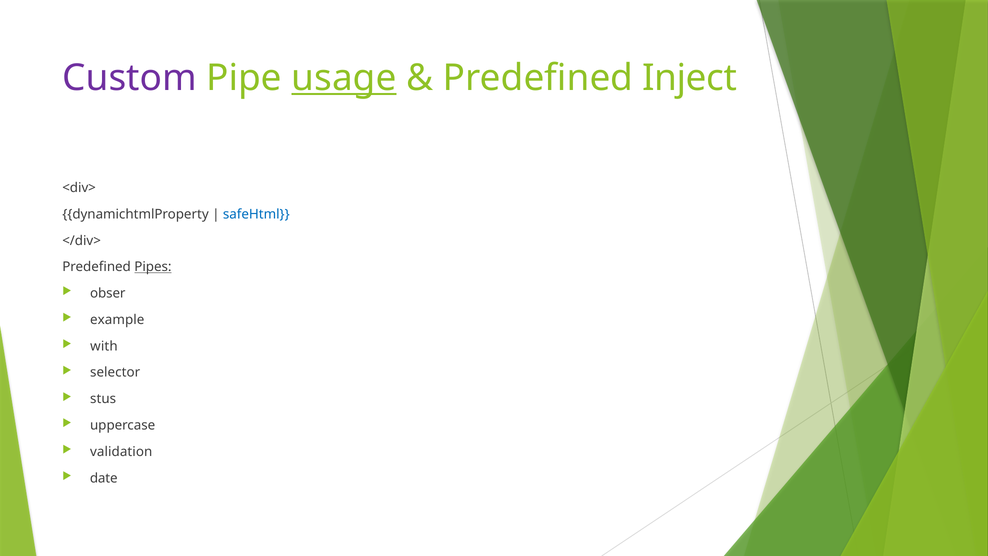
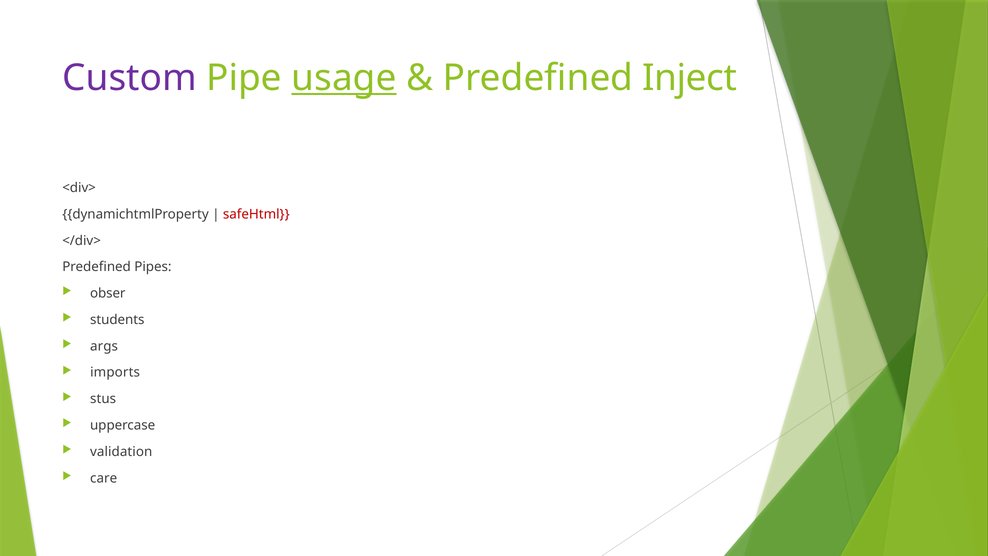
safeHtml colour: blue -> red
Pipes underline: present -> none
example: example -> students
with: with -> args
selector: selector -> imports
date: date -> care
